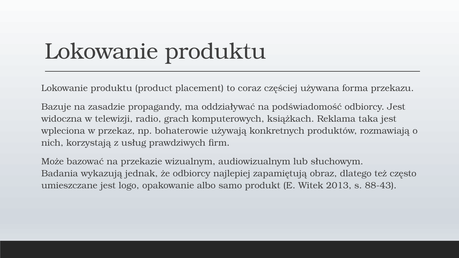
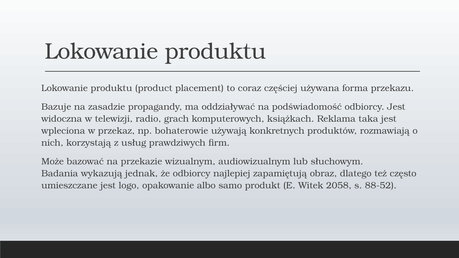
2013: 2013 -> 2058
88-43: 88-43 -> 88-52
